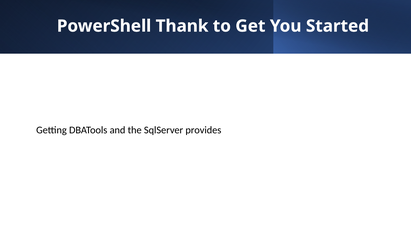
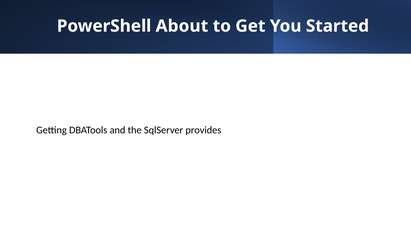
Thank: Thank -> About
